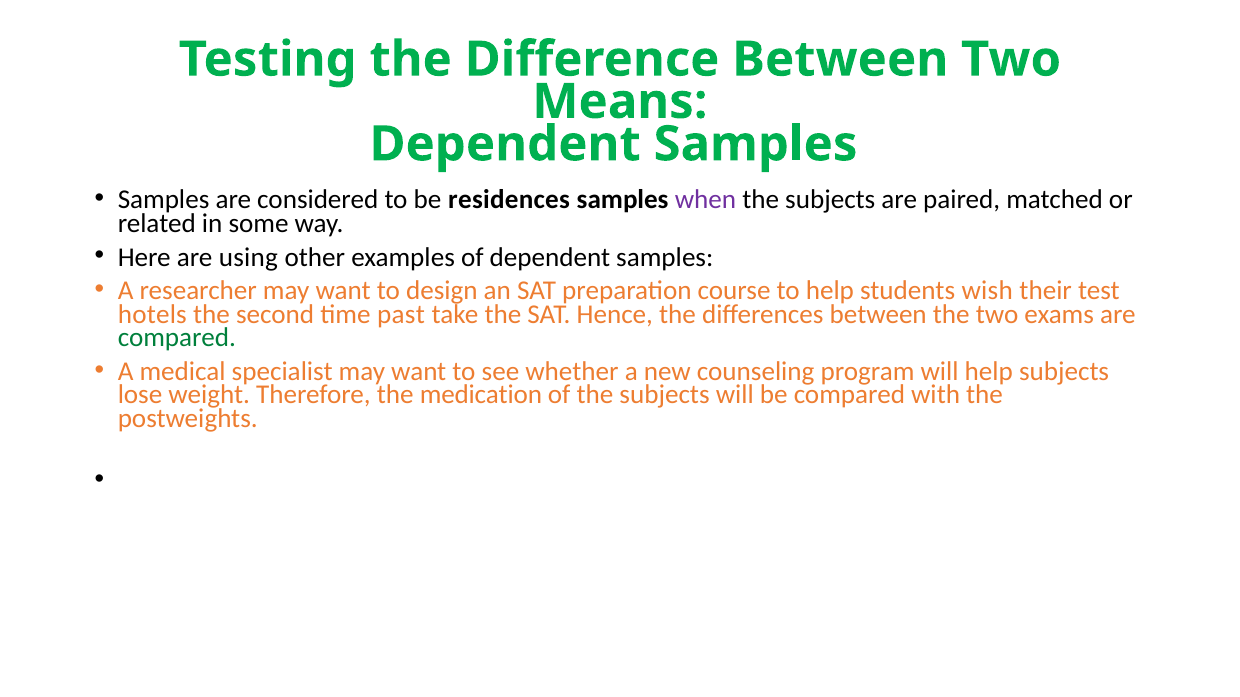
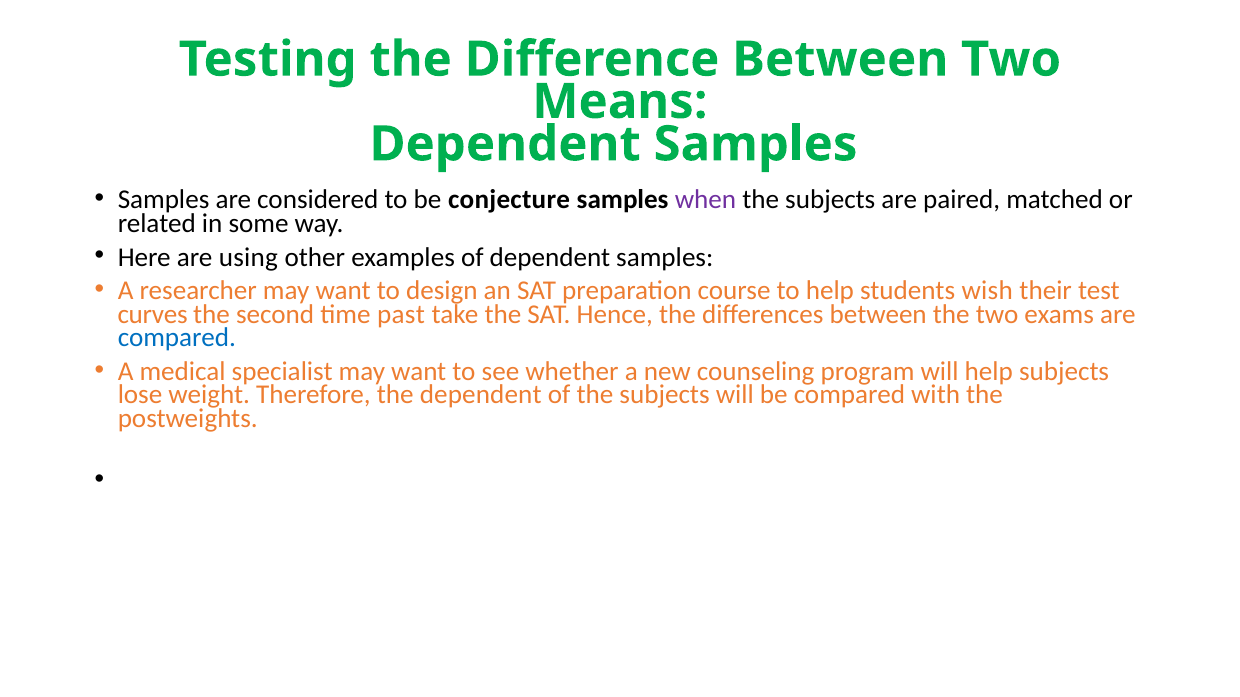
residences: residences -> conjecture
hotels: hotels -> curves
compared at (177, 338) colour: green -> blue
the medication: medication -> dependent
